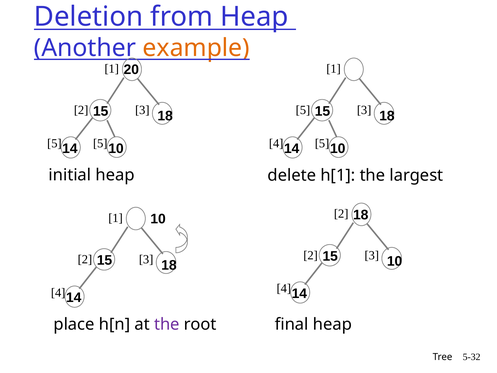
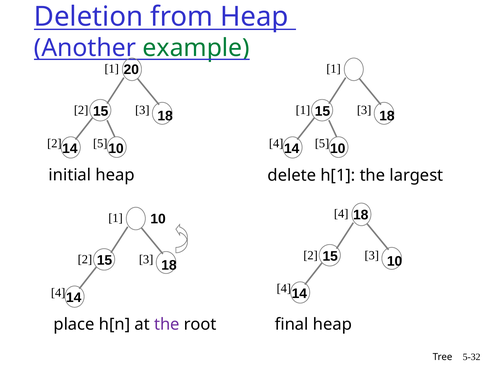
example colour: orange -> green
5 at (303, 110): 5 -> 1
5 at (54, 143): 5 -> 2
2 at (341, 214): 2 -> 4
